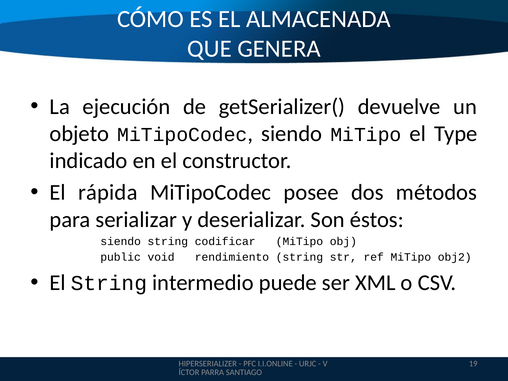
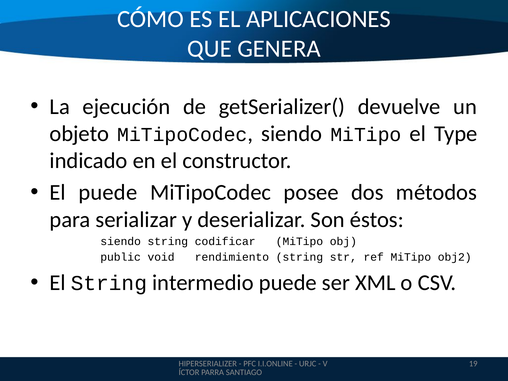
ALMACENADA: ALMACENADA -> APLICACIONES
El rápida: rápida -> puede
